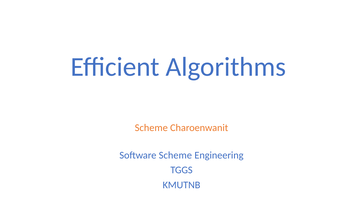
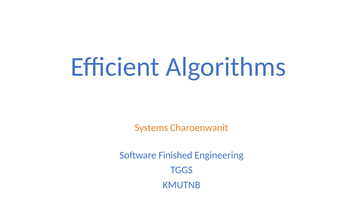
Scheme at (151, 128): Scheme -> Systems
Software Scheme: Scheme -> Finished
